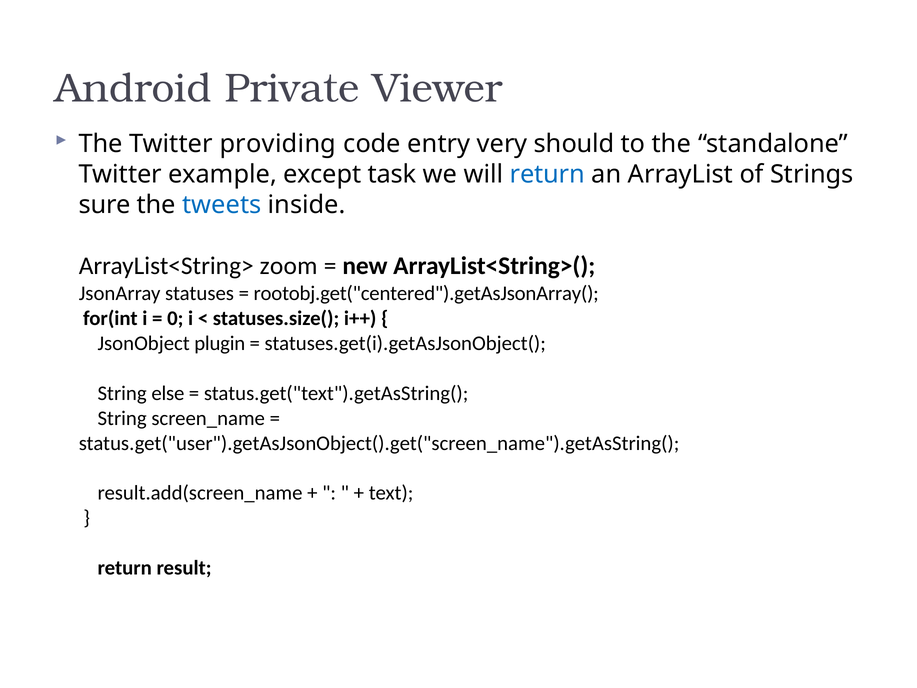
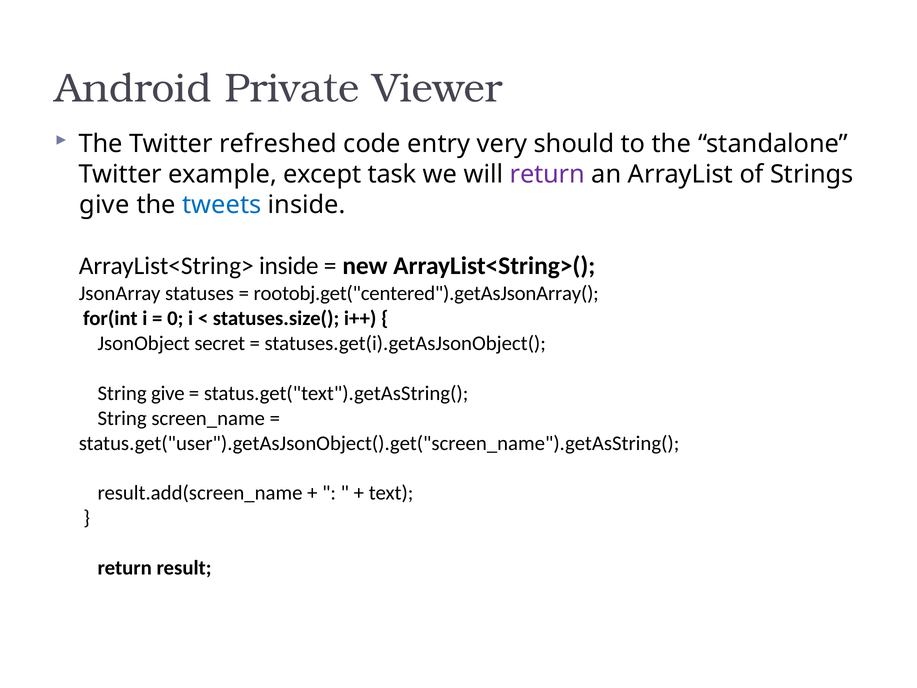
providing: providing -> refreshed
return at (547, 174) colour: blue -> purple
sure at (105, 205): sure -> give
ArrayList<String> zoom: zoom -> inside
plugin: plugin -> secret
String else: else -> give
